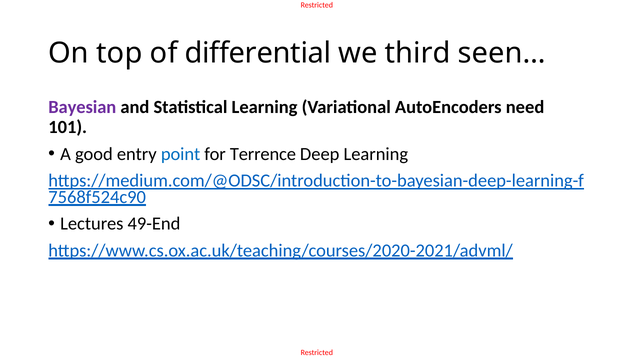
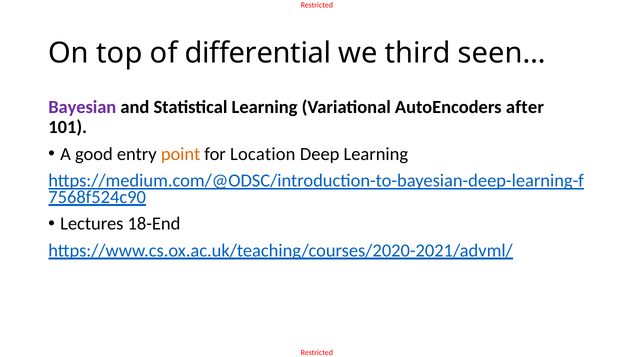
need: need -> after
point colour: blue -> orange
Terrence: Terrence -> Location
49-End: 49-End -> 18-End
